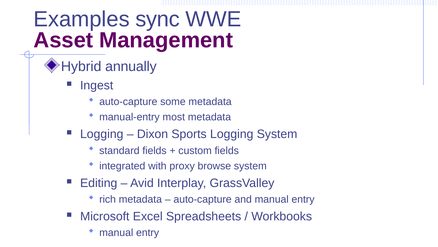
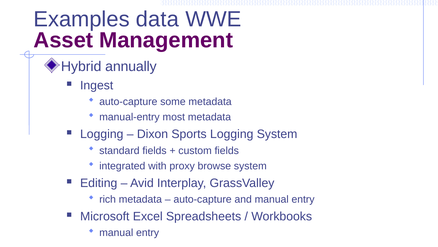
sync: sync -> data
